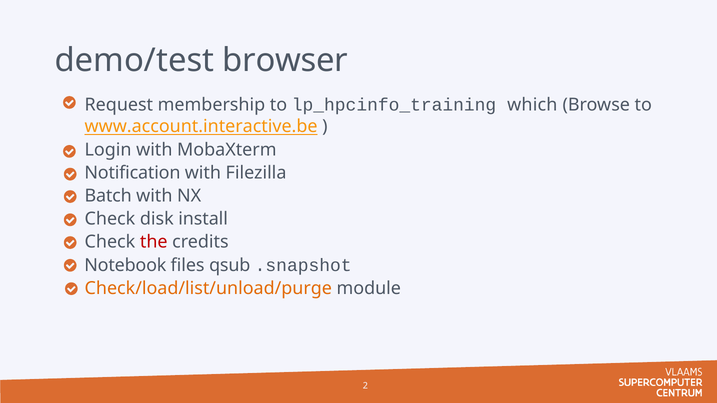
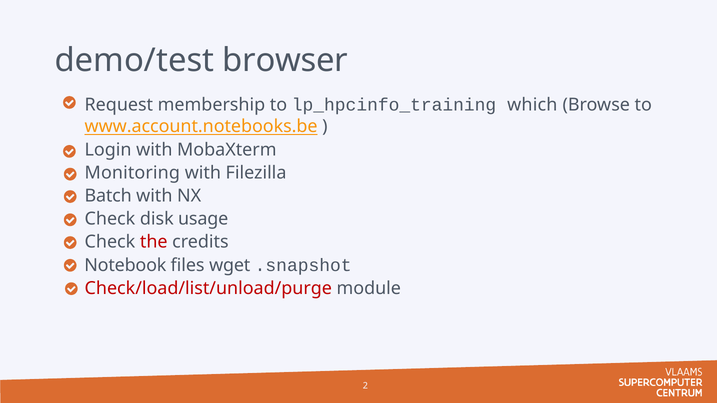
www.account.interactive.be: www.account.interactive.be -> www.account.notebooks.be
Notification: Notification -> Monitoring
install: install -> usage
qsub: qsub -> wget
Check/load/list/unload/purge colour: orange -> red
